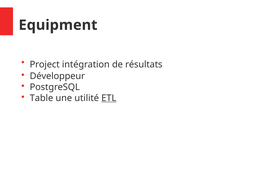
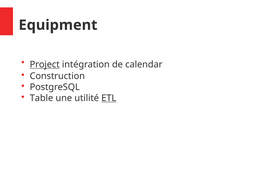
Project underline: none -> present
résultats: résultats -> calendar
Développeur: Développeur -> Construction
